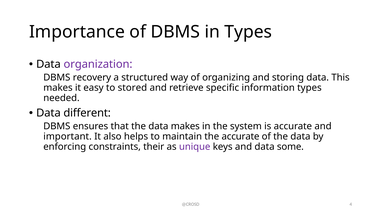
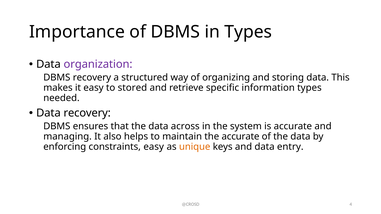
Data different: different -> recovery
data makes: makes -> across
important: important -> managing
constraints their: their -> easy
unique colour: purple -> orange
some: some -> entry
